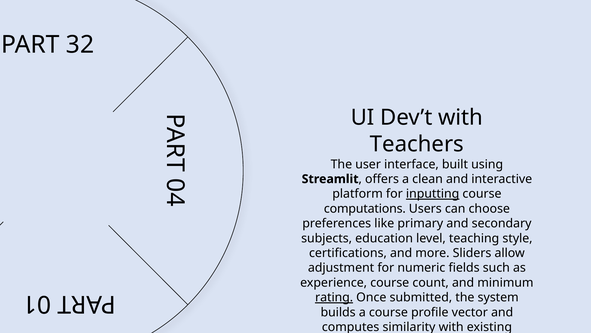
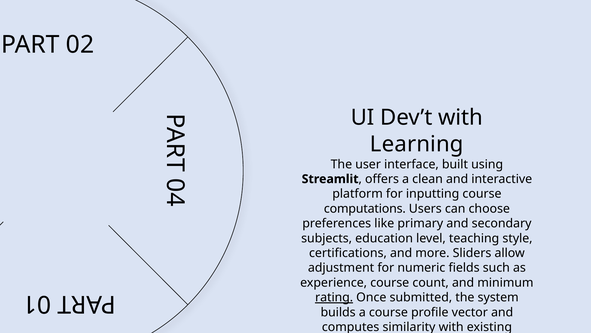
32: 32 -> 02
Teachers at (417, 144): Teachers -> Learning
inputting underline: present -> none
